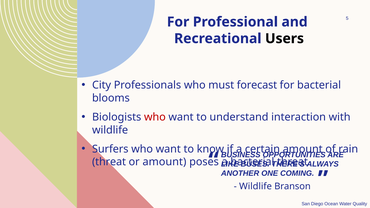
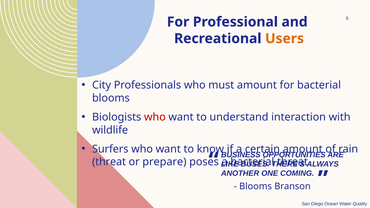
Users colour: black -> orange
must forecast: forecast -> amount
or amount: amount -> prepare
Wildlife at (256, 186): Wildlife -> Blooms
